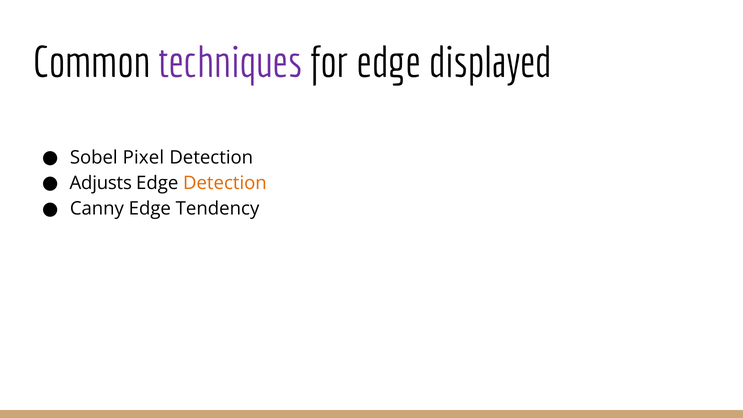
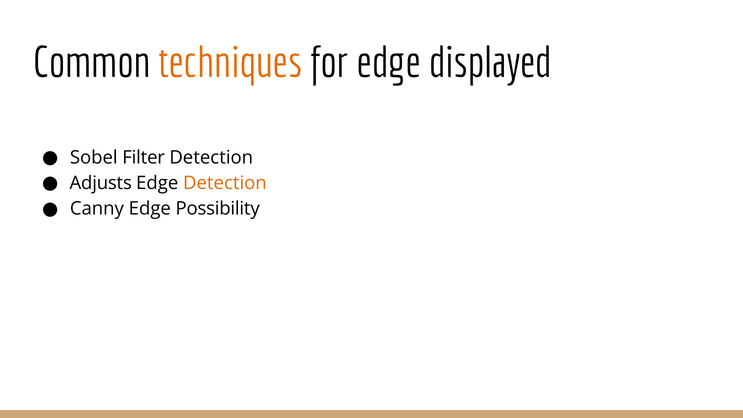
techniques colour: purple -> orange
Pixel: Pixel -> Filter
Tendency: Tendency -> Possibility
